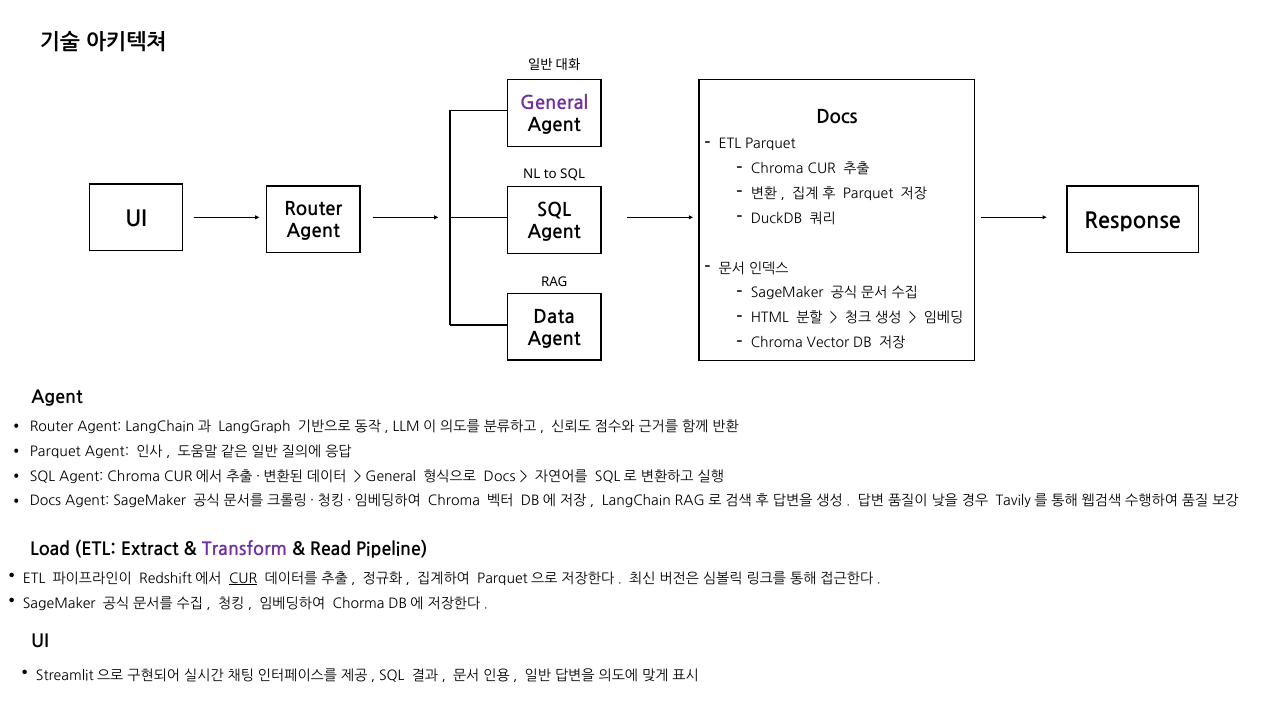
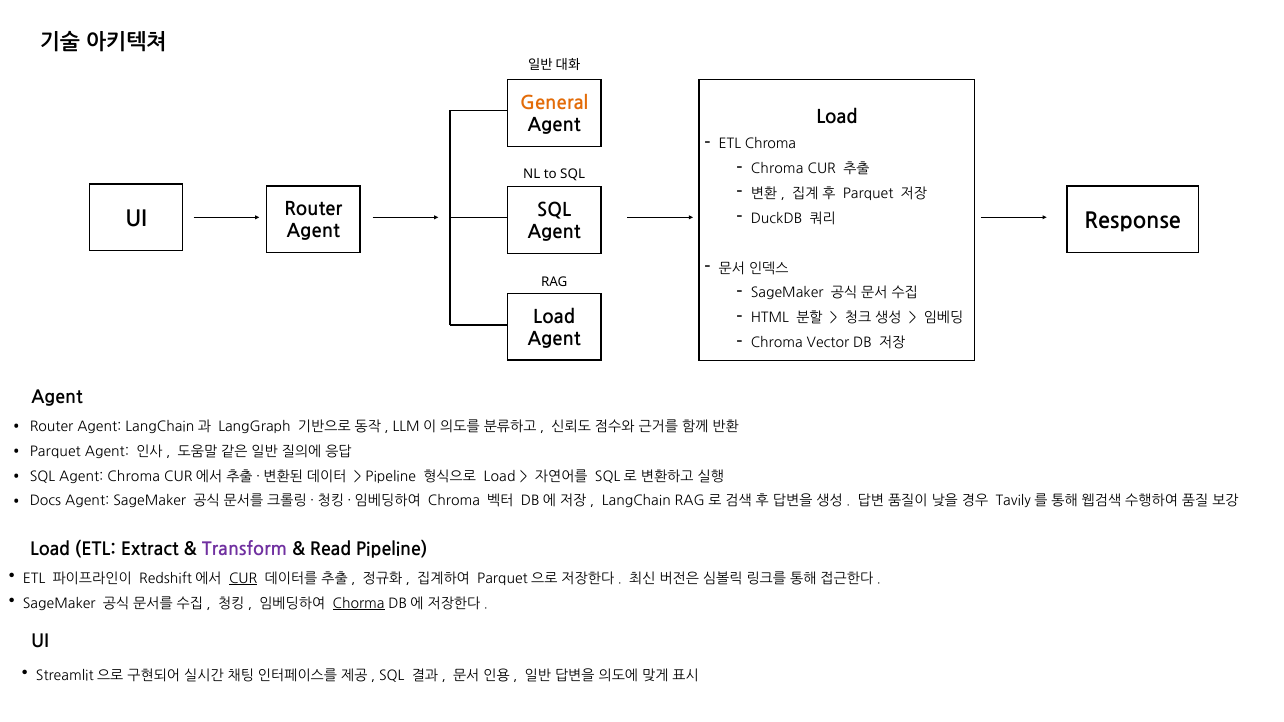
General at (554, 103) colour: purple -> orange
Docs at (837, 117): Docs -> Load
ETL Parquet: Parquet -> Chroma
Data at (554, 317): Data -> Load
General at (391, 477): General -> Pipeline
Docs at (500, 477): Docs -> Load
Chorma underline: none -> present
